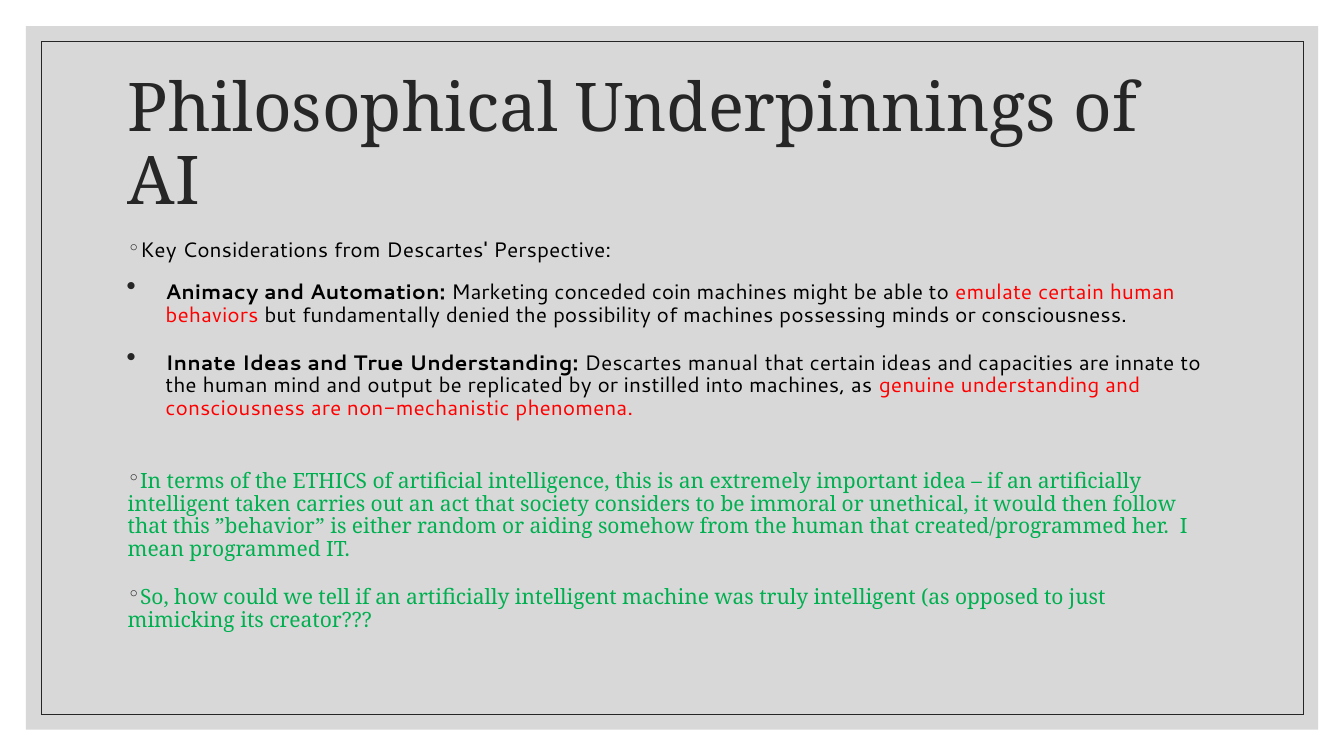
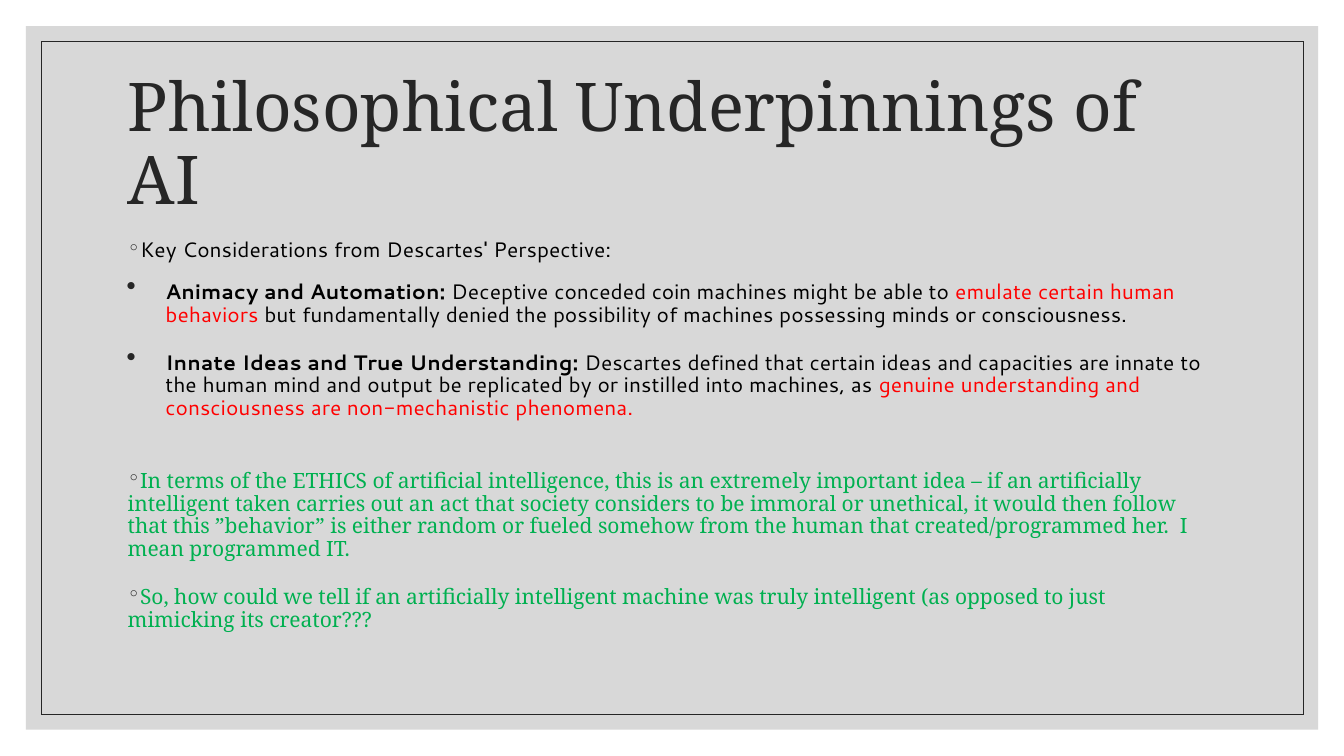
Marketing: Marketing -> Deceptive
manual: manual -> defined
aiding: aiding -> fueled
